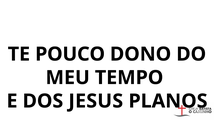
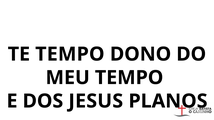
TE POUCO: POUCO -> TEMPO
